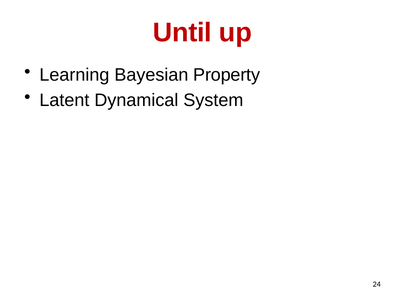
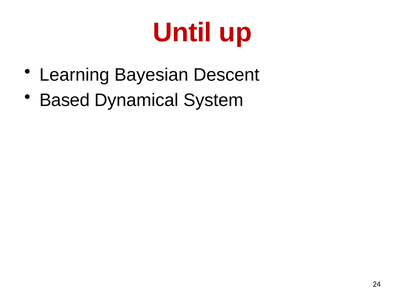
Property: Property -> Descent
Latent: Latent -> Based
